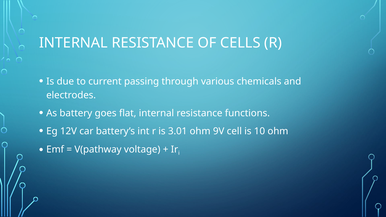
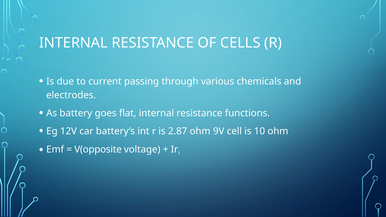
3.01: 3.01 -> 2.87
V(pathway: V(pathway -> V(opposite
